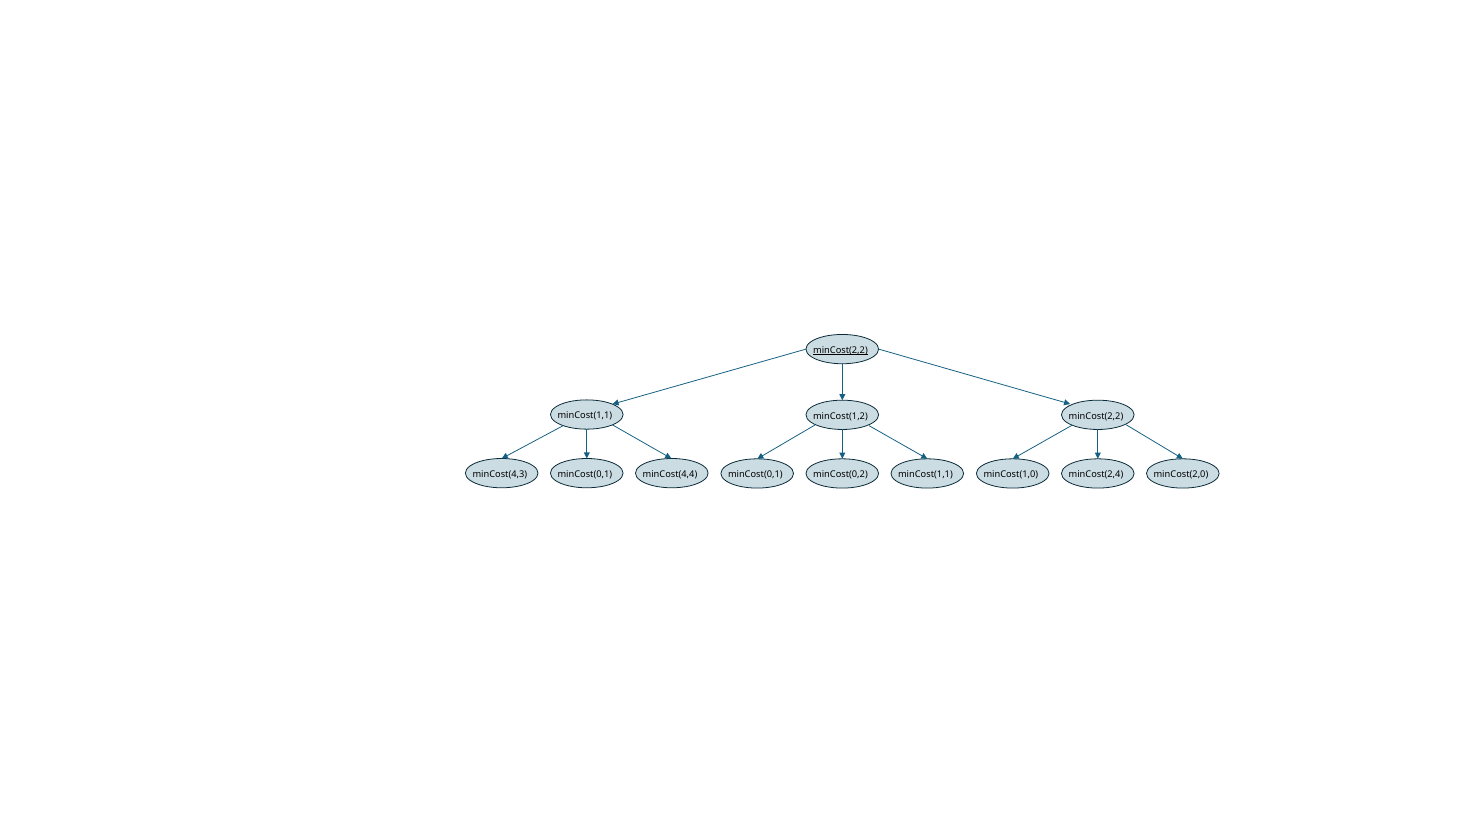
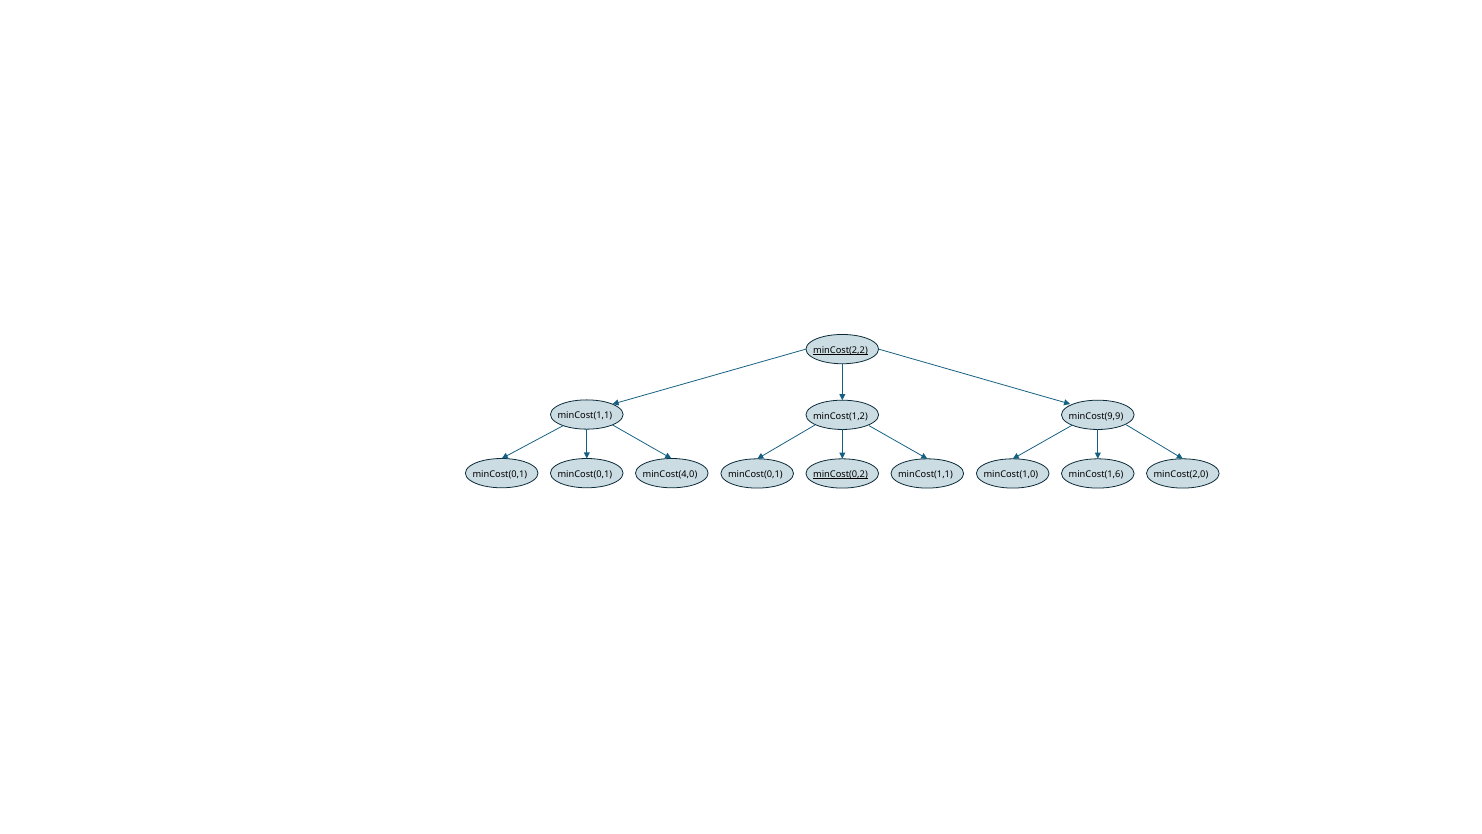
minCost(2,2 at (1096, 416): minCost(2,2 -> minCost(9,9
minCost(4,3 at (500, 474): minCost(4,3 -> minCost(0,1
minCost(4,4: minCost(4,4 -> minCost(4,0
minCost(0,2 underline: none -> present
minCost(2,4: minCost(2,4 -> minCost(1,6
